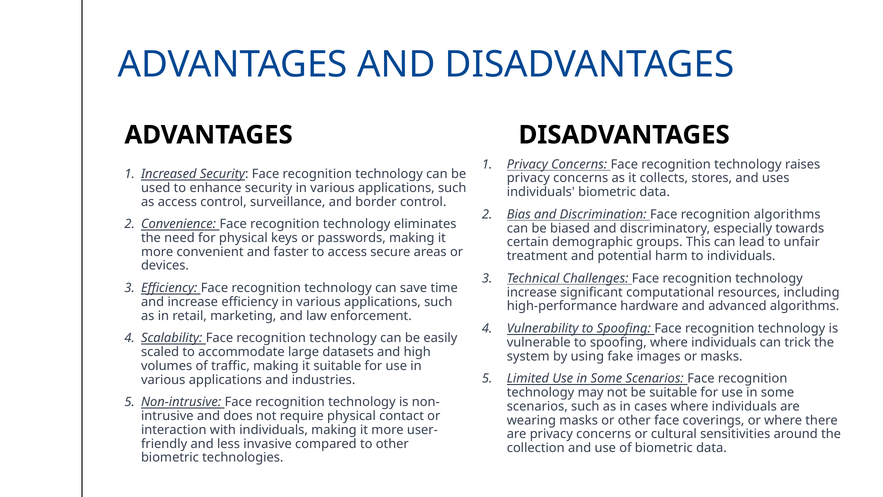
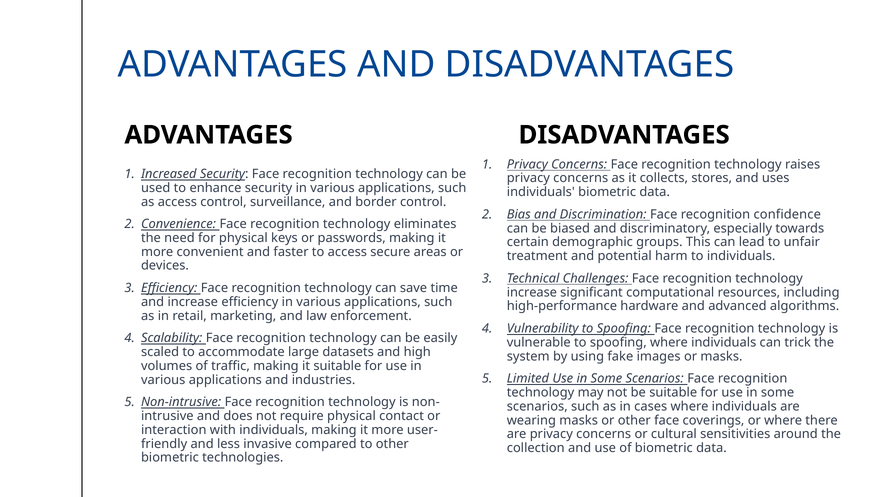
recognition algorithms: algorithms -> confidence
